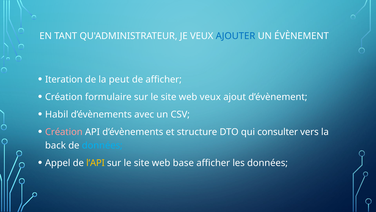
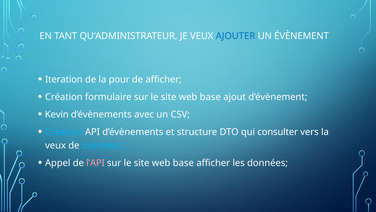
peut: peut -> pour
veux at (210, 97): veux -> base
Habil: Habil -> Kevin
Création at (64, 132) colour: pink -> light blue
back at (55, 145): back -> veux
l’API colour: yellow -> pink
